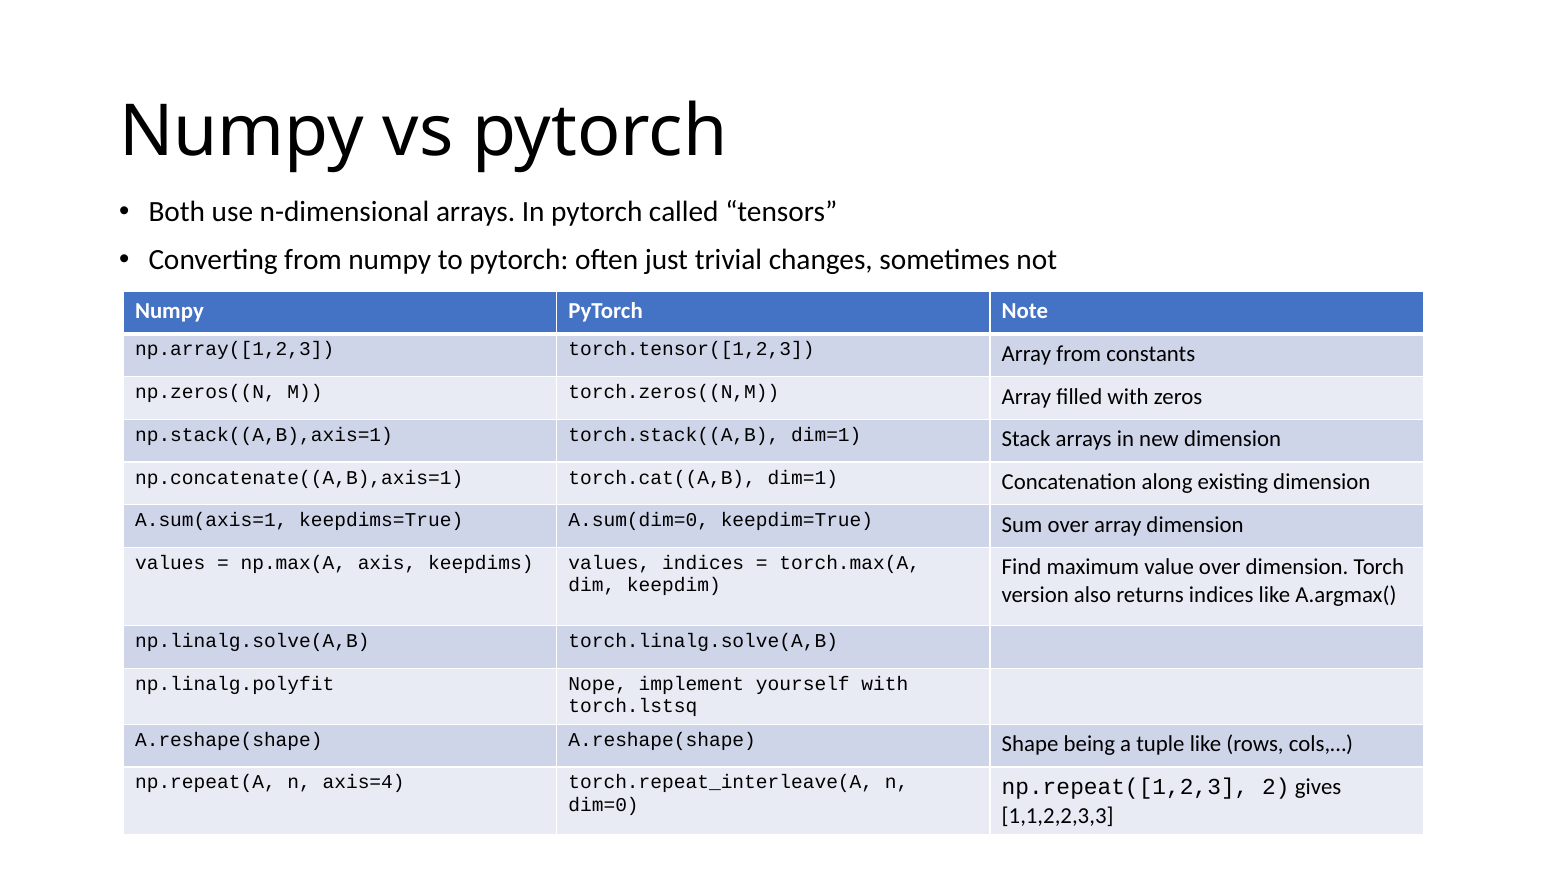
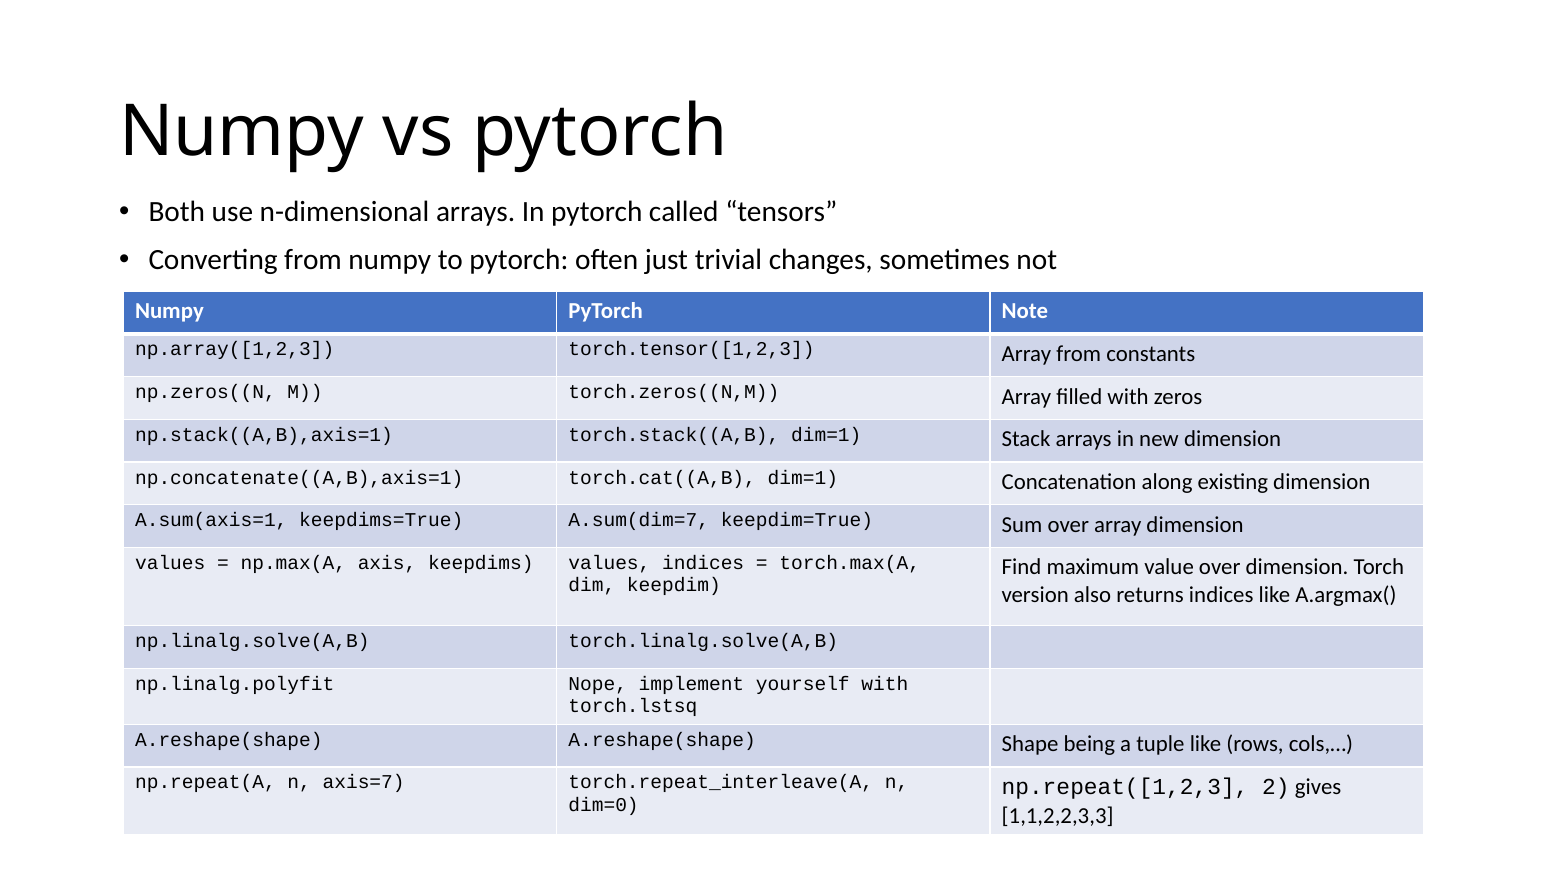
A.sum(dim=0: A.sum(dim=0 -> A.sum(dim=7
axis=4: axis=4 -> axis=7
